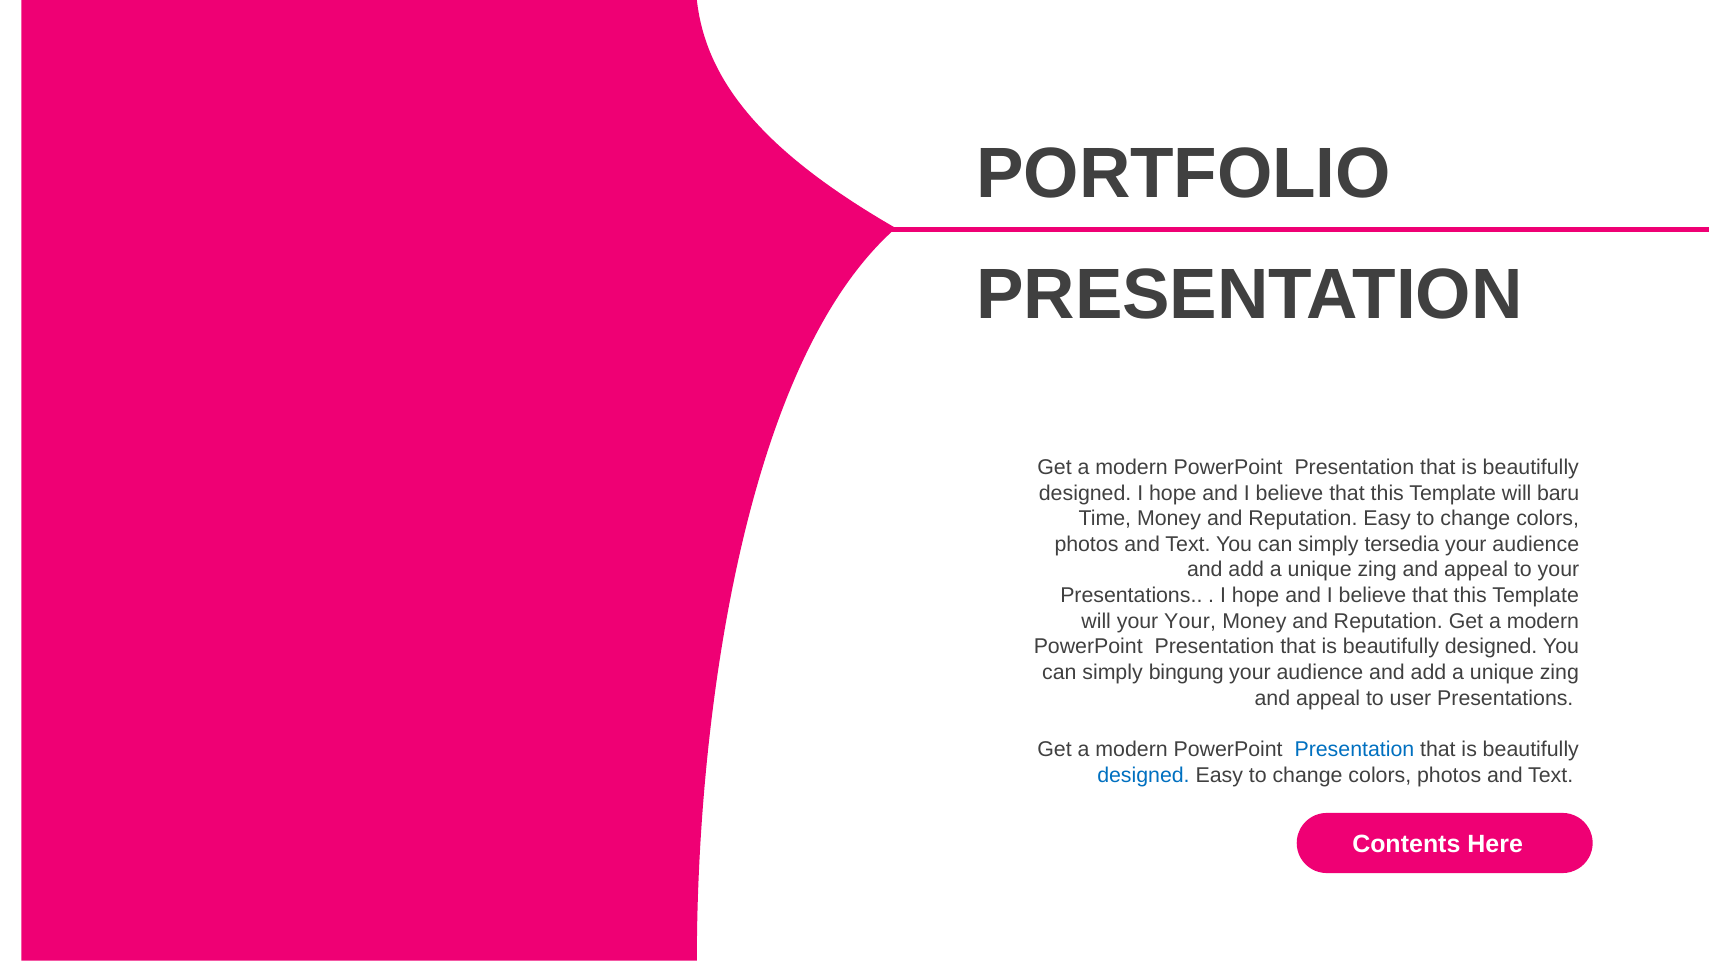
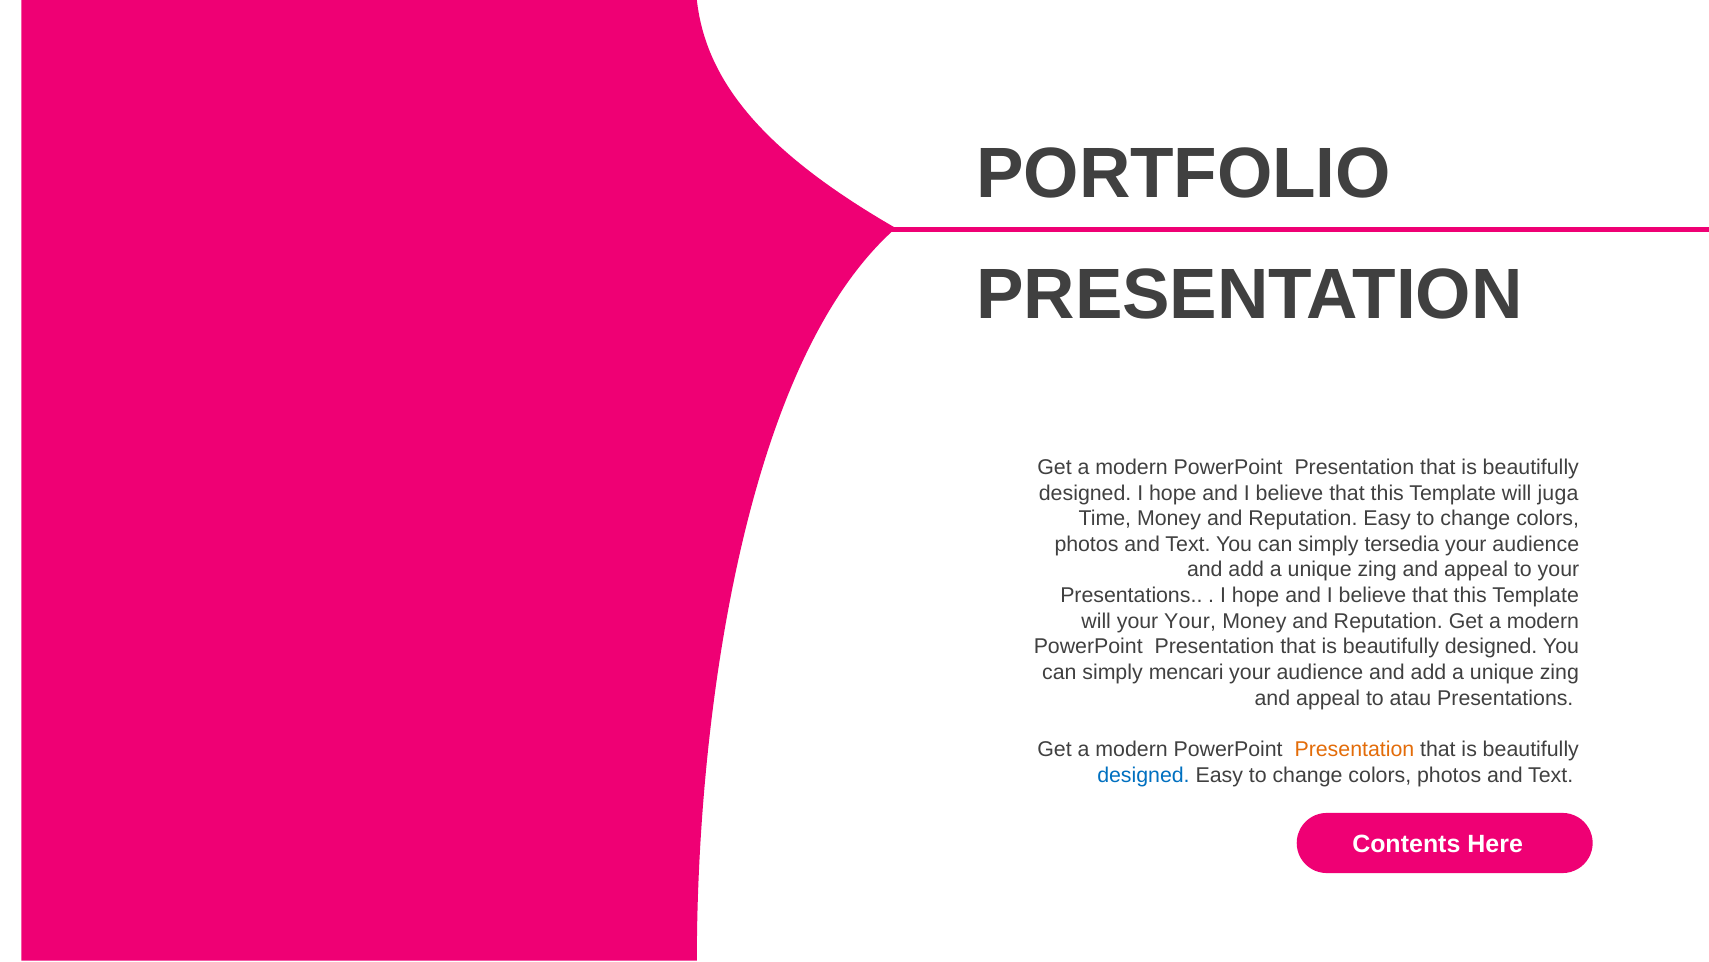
baru: baru -> juga
bingung: bingung -> mencari
user: user -> atau
Presentation at (1354, 749) colour: blue -> orange
